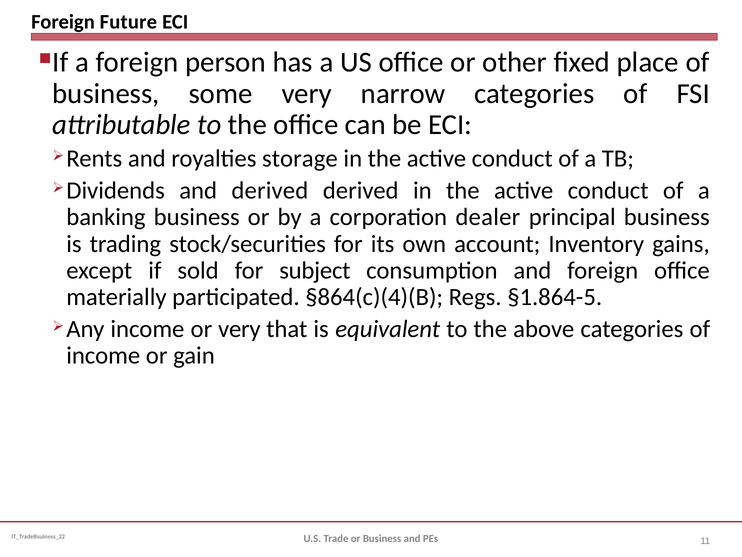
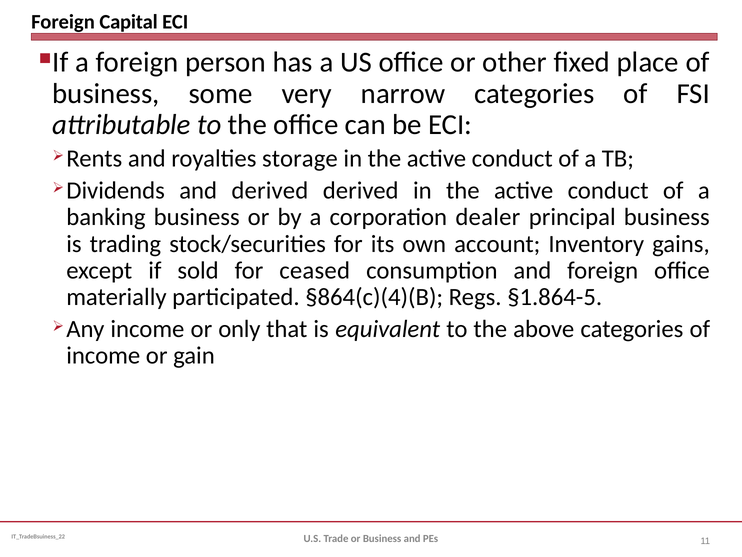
Future: Future -> Capital
subject: subject -> ceased
or very: very -> only
